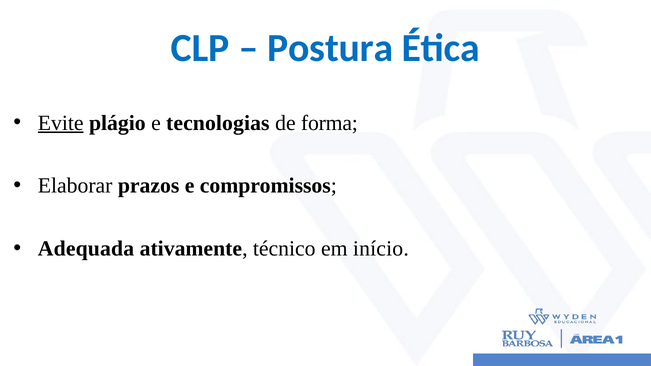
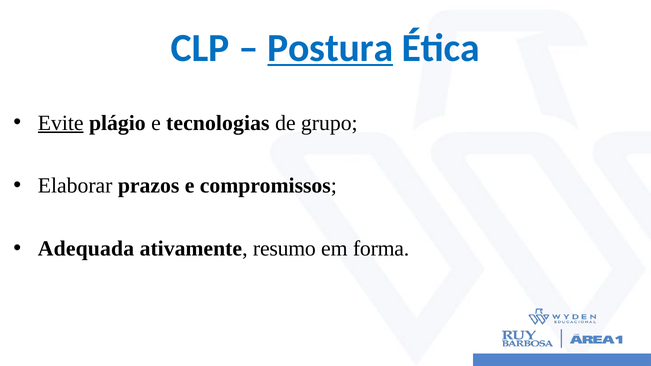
Postura underline: none -> present
forma: forma -> grupo
técnico: técnico -> resumo
início: início -> forma
